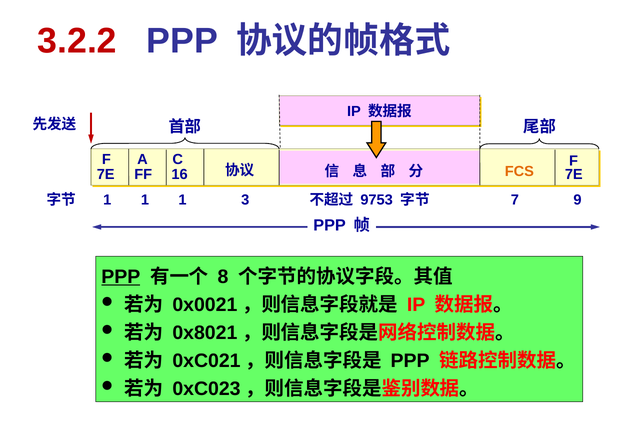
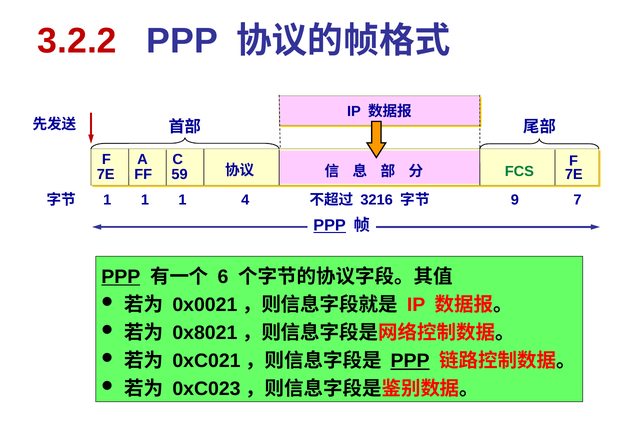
FCS colour: orange -> green
16: 16 -> 59
3: 3 -> 4
9: 9 -> 7
9753: 9753 -> 3216
7: 7 -> 9
PPP at (330, 226) underline: none -> present
8: 8 -> 6
PPP at (410, 361) underline: none -> present
